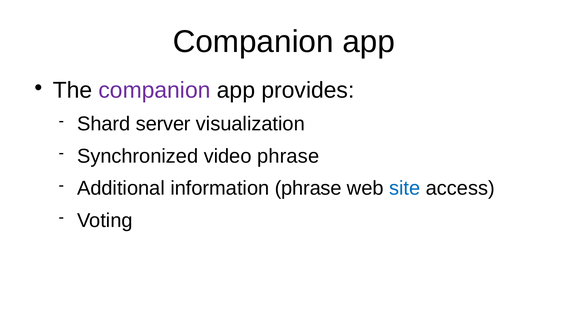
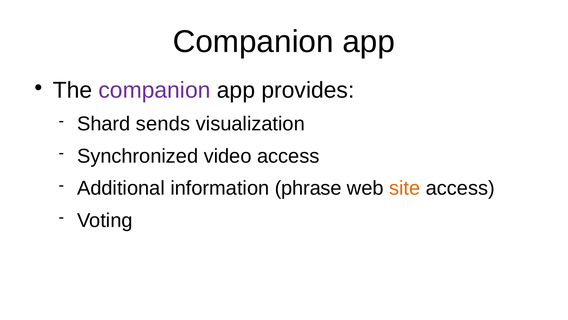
server: server -> sends
video phrase: phrase -> access
site colour: blue -> orange
